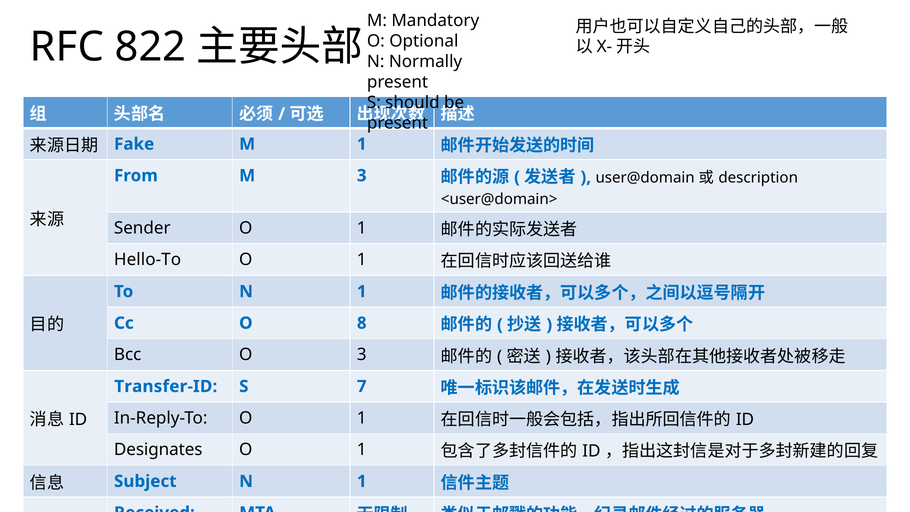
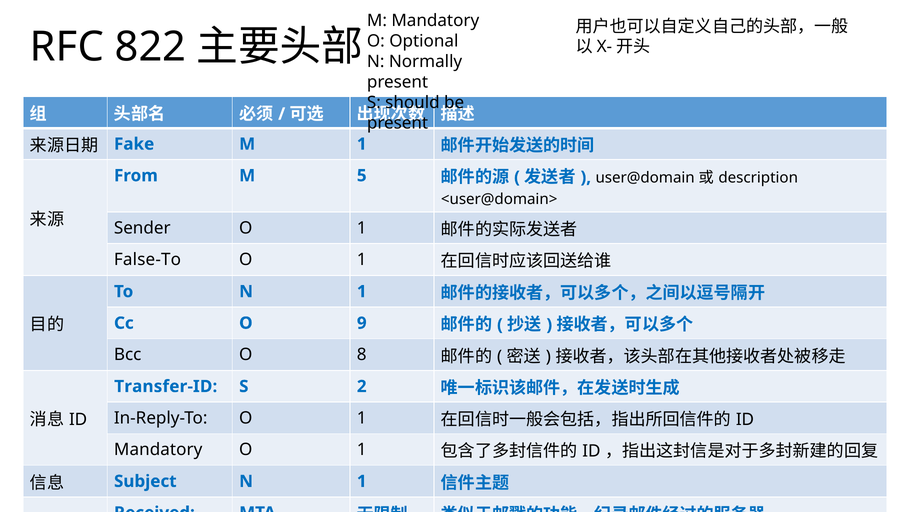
M 3: 3 -> 5
Hello-To: Hello-To -> False-To
8: 8 -> 9
O 3: 3 -> 8
7: 7 -> 2
Designates at (158, 450): Designates -> Mandatory
